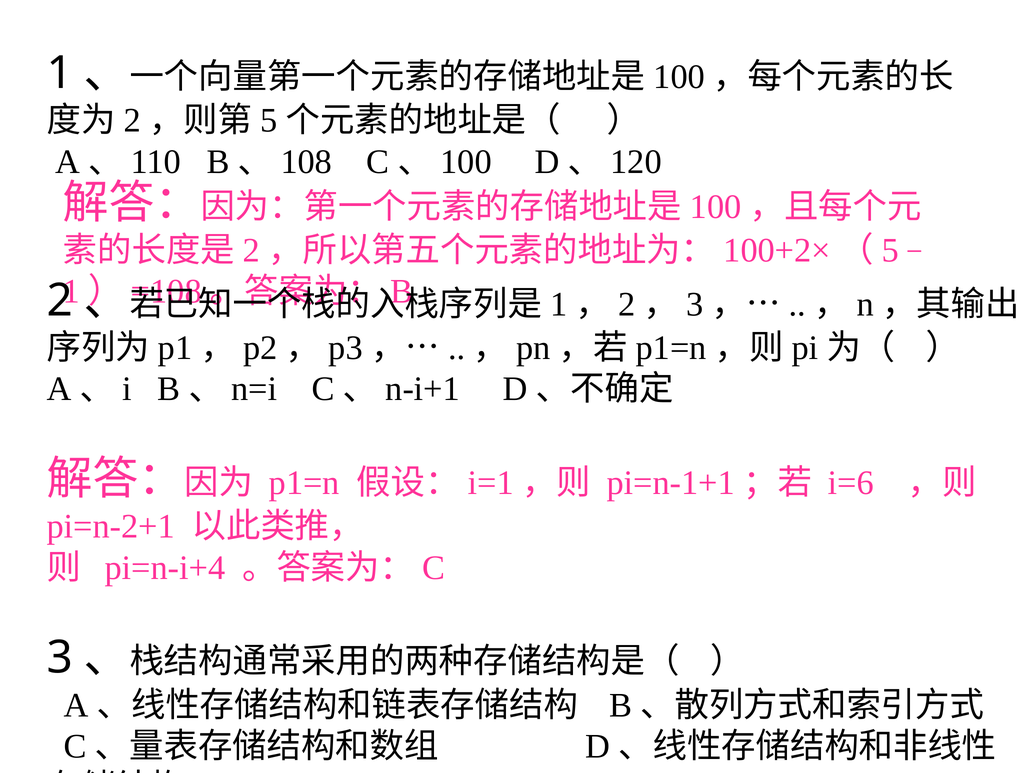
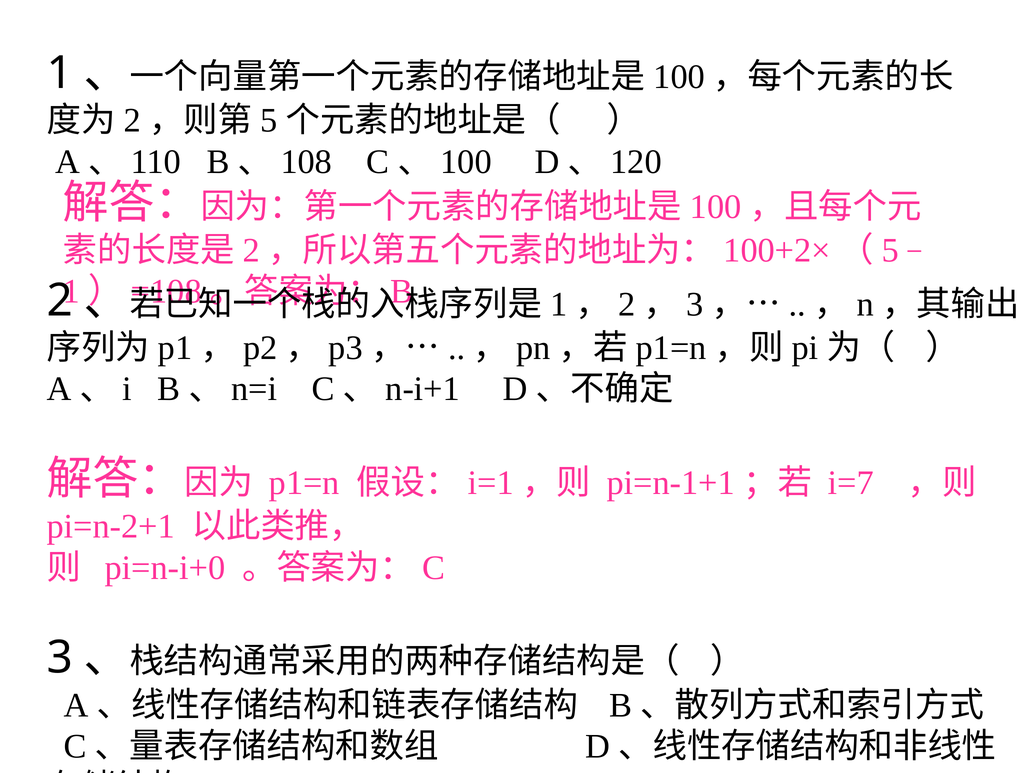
i=6: i=6 -> i=7
pi=n-i+4: pi=n-i+4 -> pi=n-i+0
